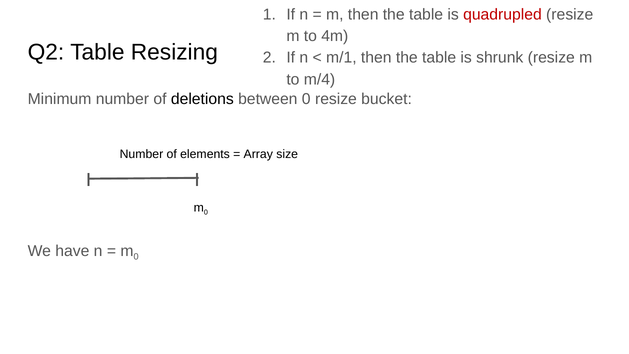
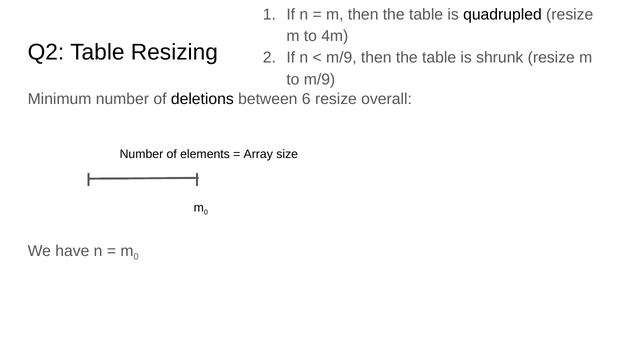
quadrupled colour: red -> black
m/1 at (341, 58): m/1 -> m/9
to m/4: m/4 -> m/9
between 0: 0 -> 6
bucket: bucket -> overall
